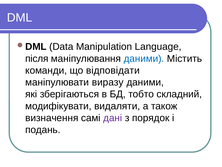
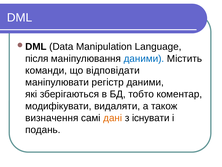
виразу: виразу -> регістр
складний: складний -> коментар
дані colour: purple -> orange
порядок: порядок -> існувати
